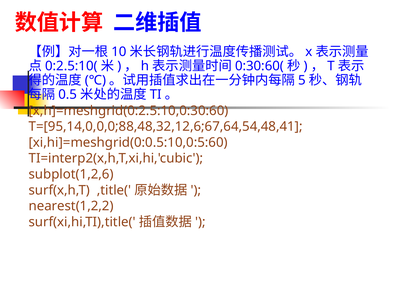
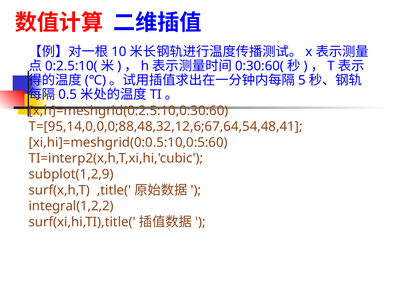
subplot(1,2,6: subplot(1,2,6 -> subplot(1,2,9
nearest(1,2,2: nearest(1,2,2 -> integral(1,2,2
